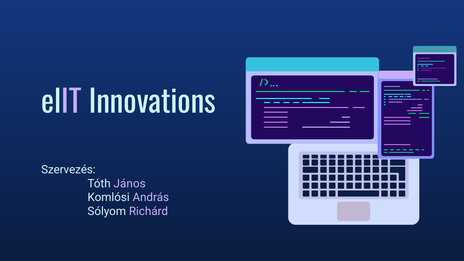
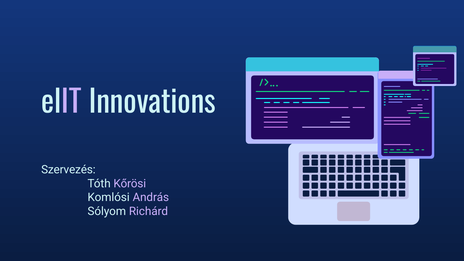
János: János -> Kőrösi
